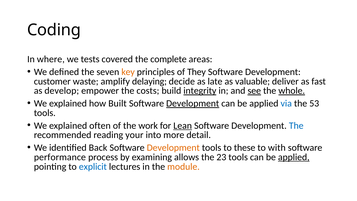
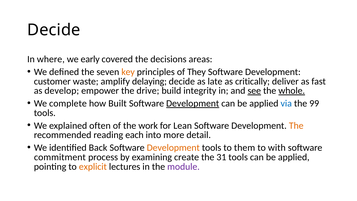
Coding at (54, 30): Coding -> Decide
tests: tests -> early
complete: complete -> decisions
valuable: valuable -> critically
costs: costs -> drive
integrity underline: present -> none
explained at (68, 103): explained -> complete
53: 53 -> 99
Lean underline: present -> none
The at (296, 125) colour: blue -> orange
your: your -> each
these: these -> them
performance: performance -> commitment
allows: allows -> create
23: 23 -> 31
applied at (294, 157) underline: present -> none
explicit colour: blue -> orange
module colour: orange -> purple
